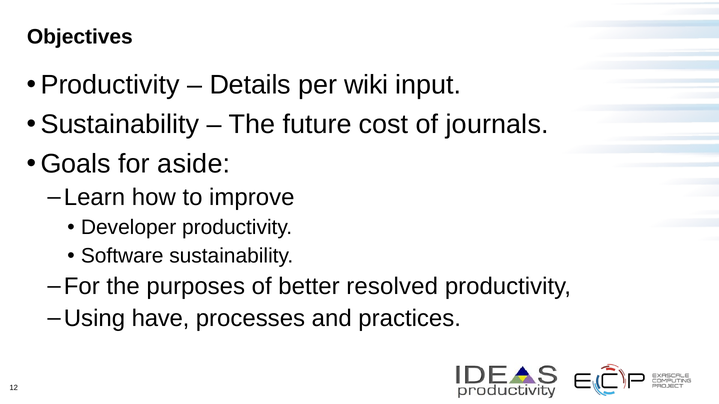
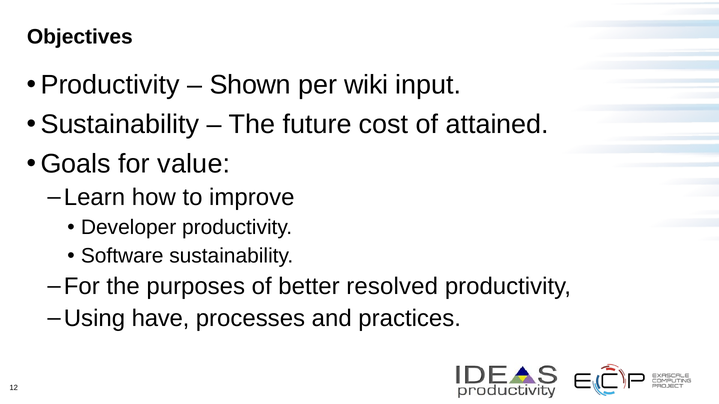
Details: Details -> Shown
journals: journals -> attained
aside: aside -> value
